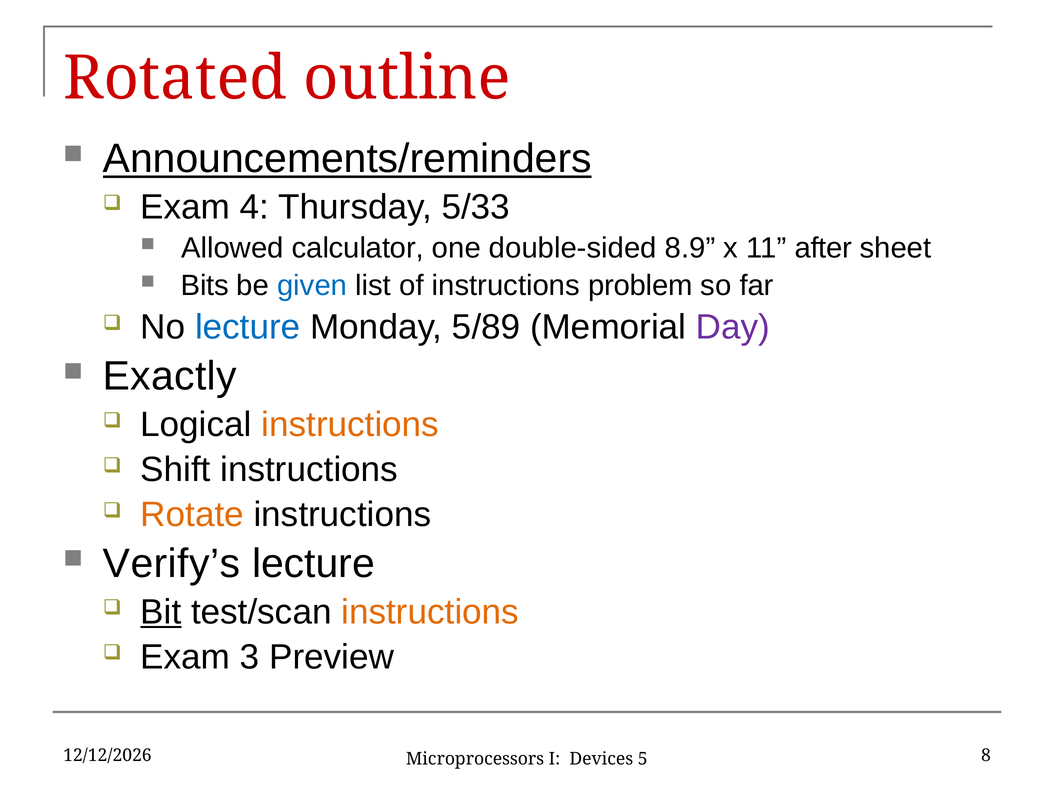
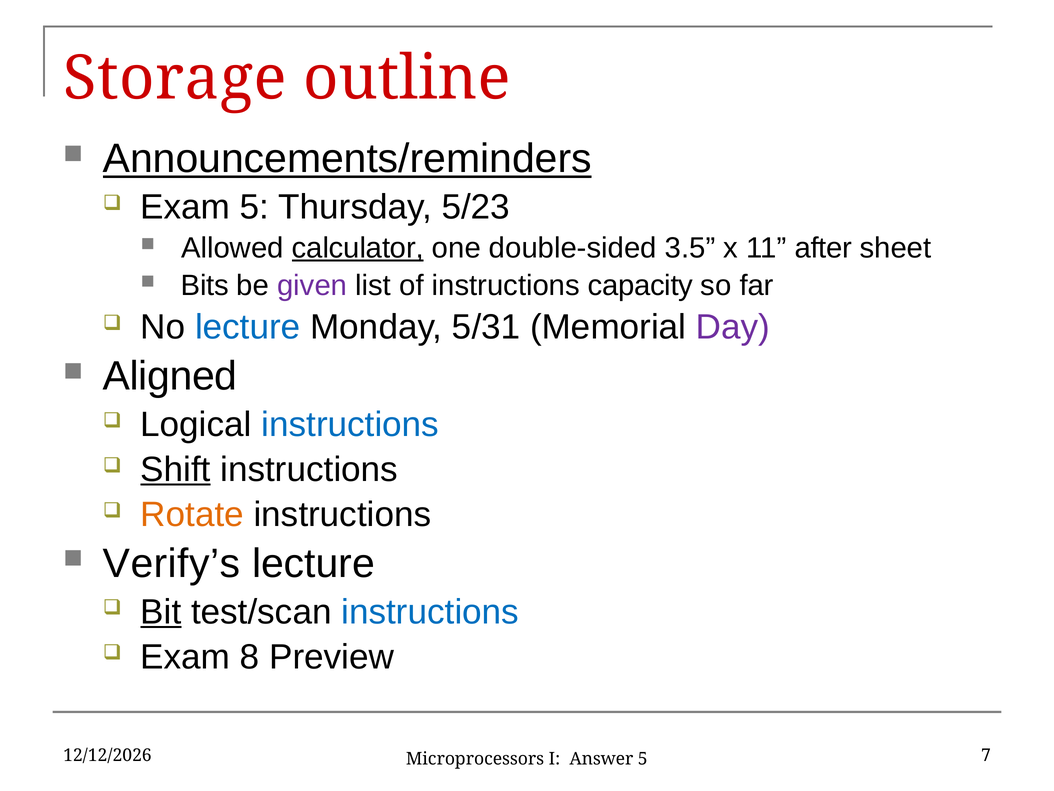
Rotated: Rotated -> Storage
Exam 4: 4 -> 5
5/33: 5/33 -> 5/23
calculator underline: none -> present
8.9: 8.9 -> 3.5
given colour: blue -> purple
problem: problem -> capacity
5/89: 5/89 -> 5/31
Exactly: Exactly -> Aligned
instructions at (350, 424) colour: orange -> blue
Shift underline: none -> present
instructions at (430, 612) colour: orange -> blue
3: 3 -> 8
Devices: Devices -> Answer
8: 8 -> 7
